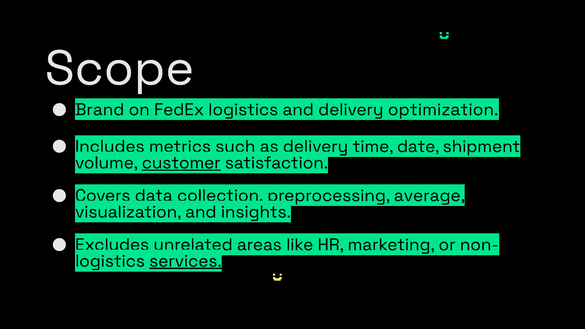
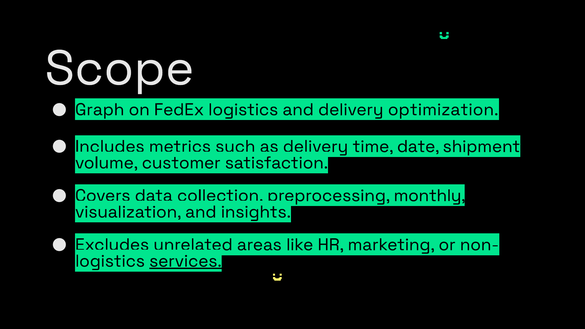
Brand: Brand -> Graph
customer underline: present -> none
average: average -> monthly
